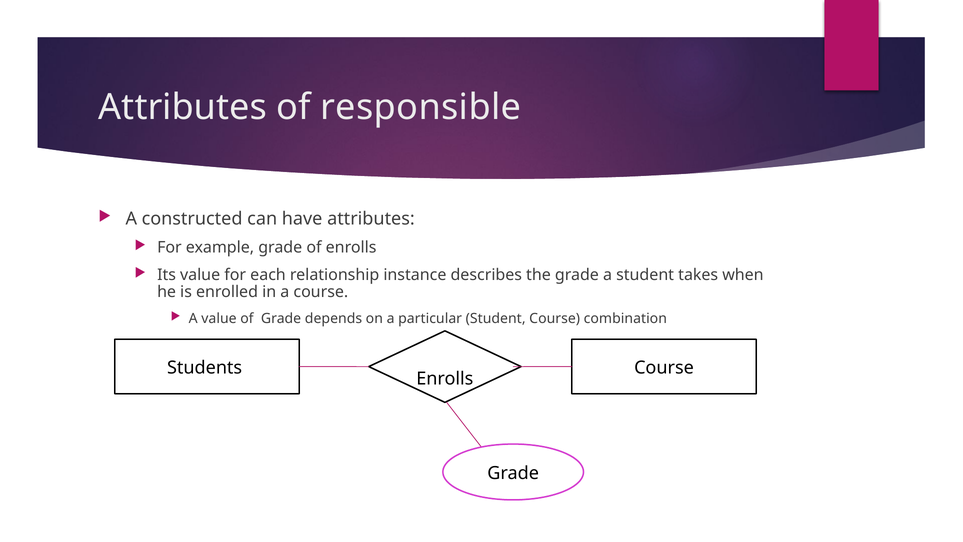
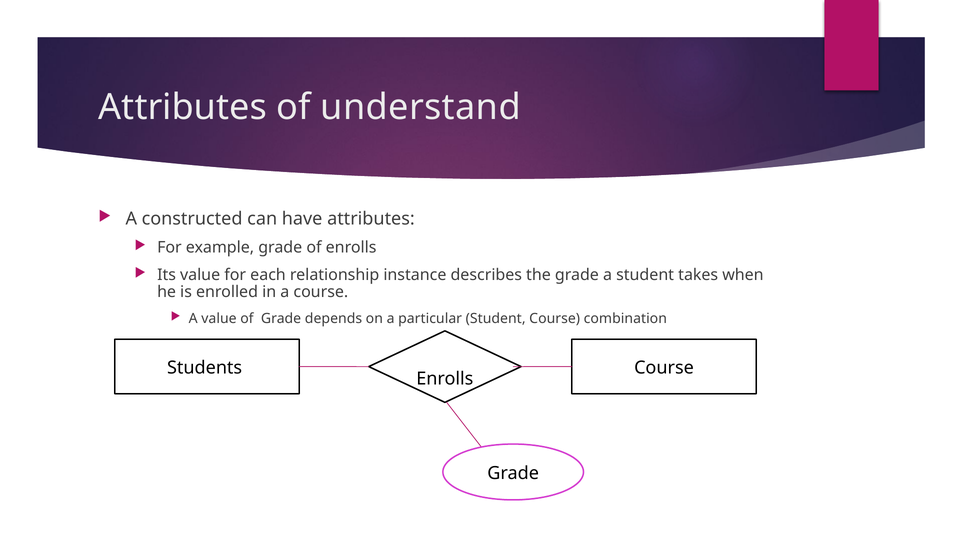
responsible: responsible -> understand
